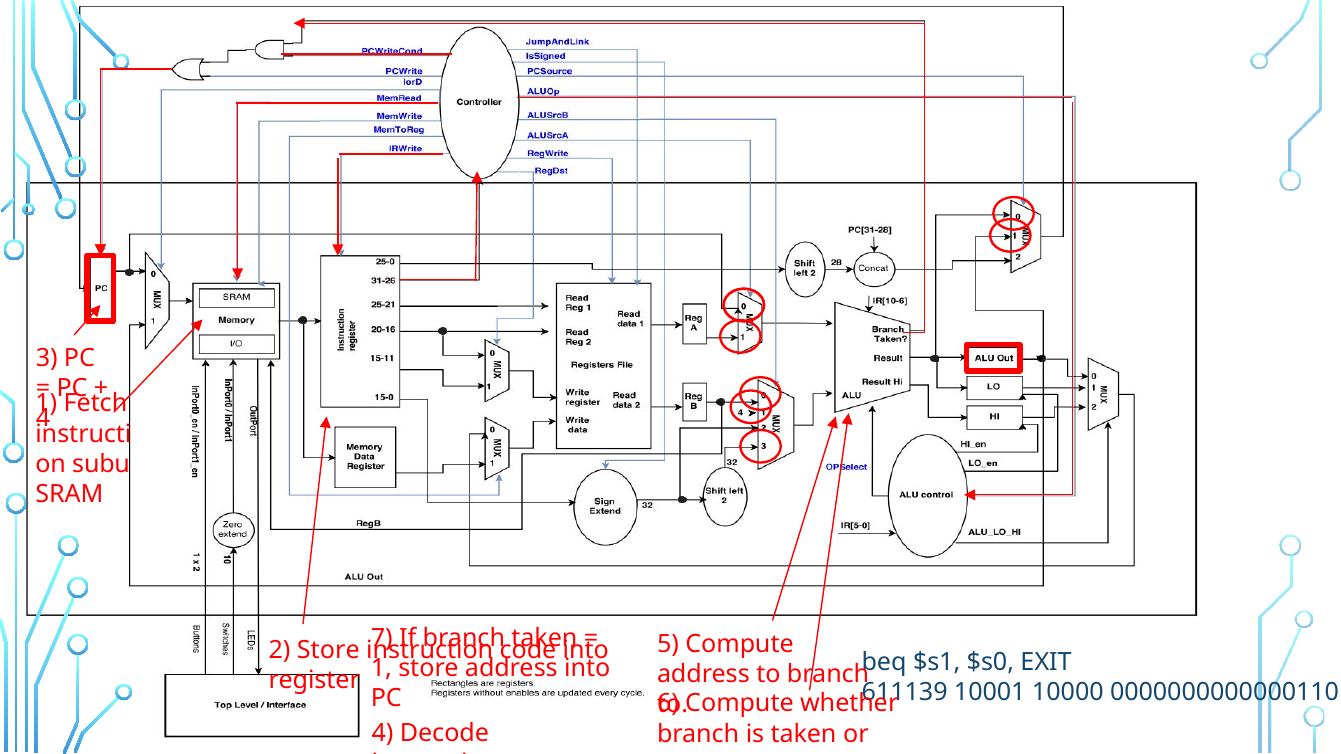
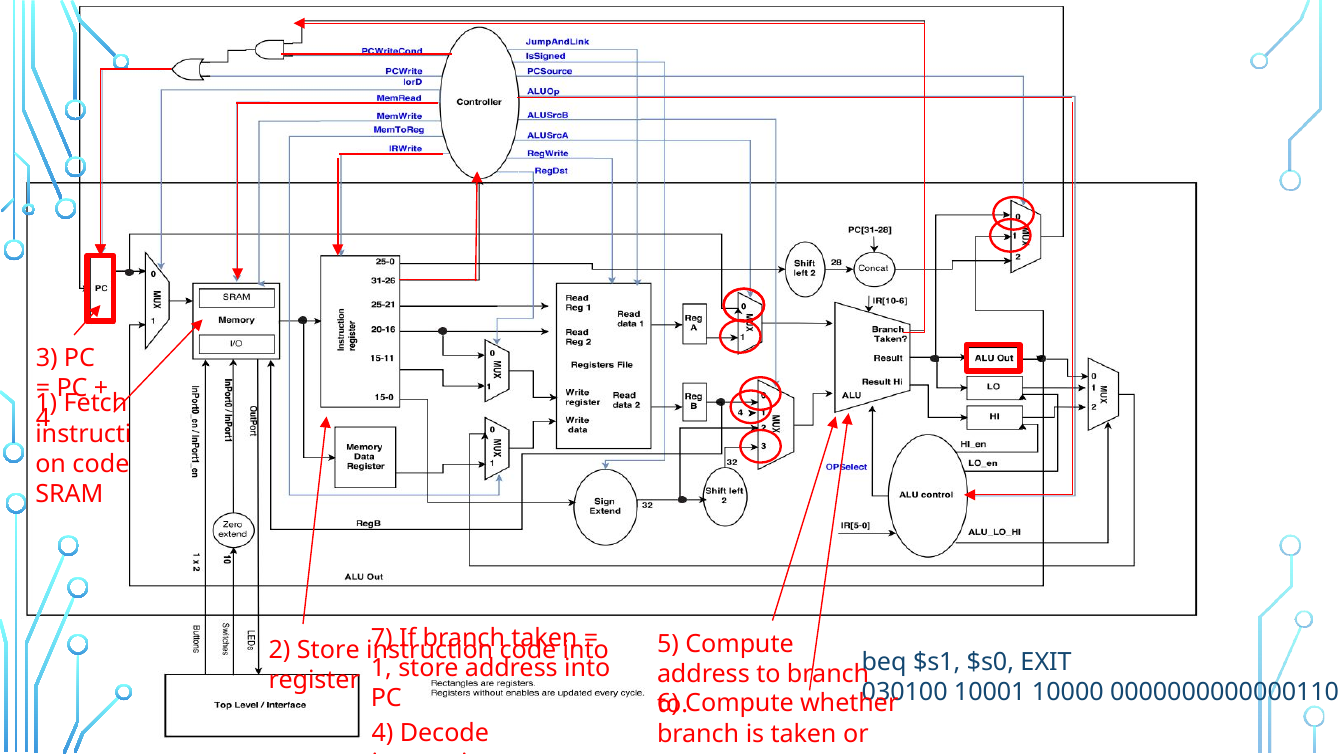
subu at (101, 464): subu -> code
611139: 611139 -> 030100
